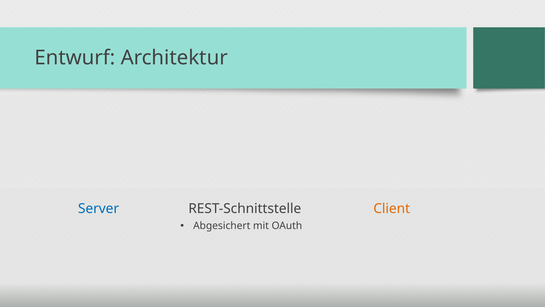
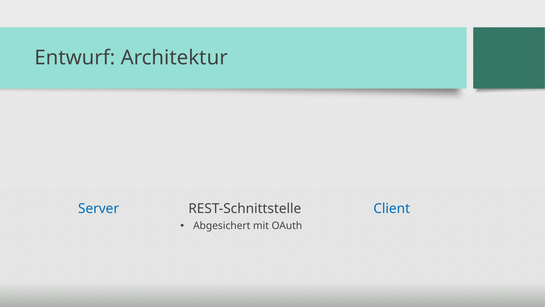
Client colour: orange -> blue
